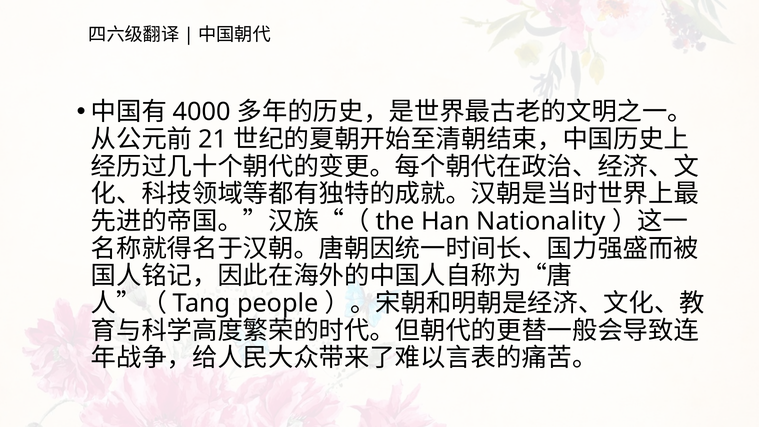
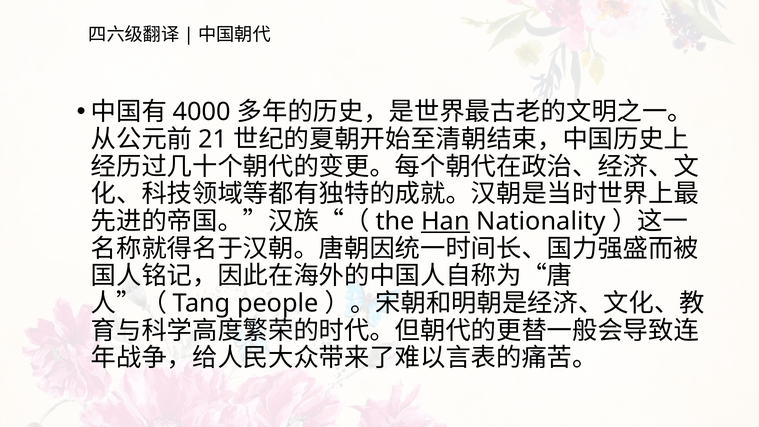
Han underline: none -> present
